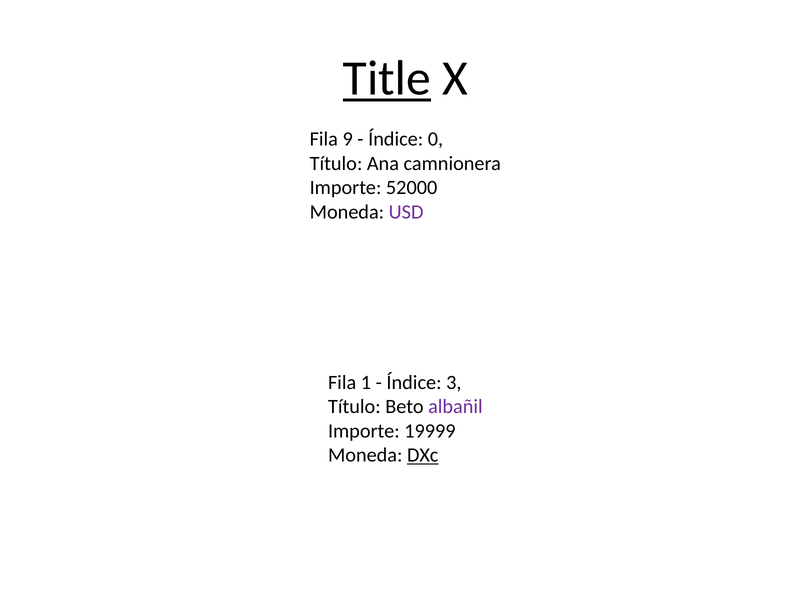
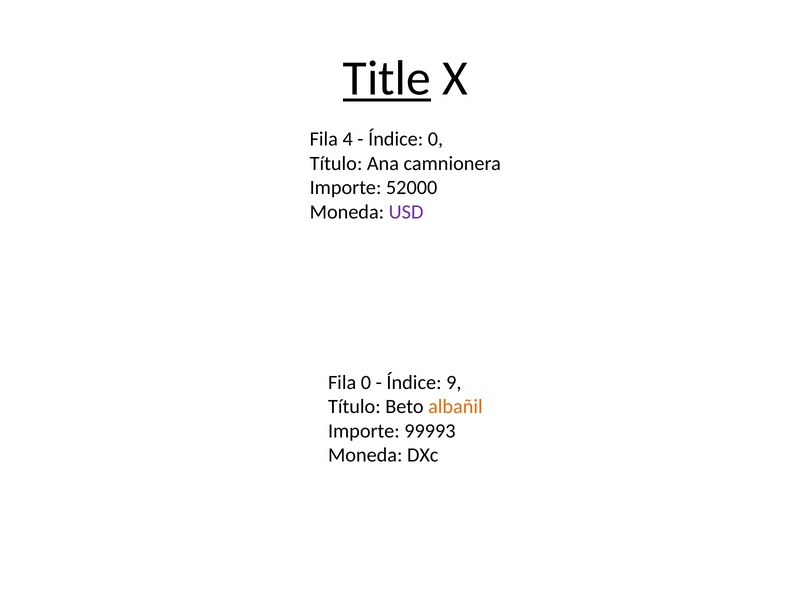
9: 9 -> 4
Fila 1: 1 -> 0
3: 3 -> 9
albañil colour: purple -> orange
19999: 19999 -> 99993
DXc underline: present -> none
